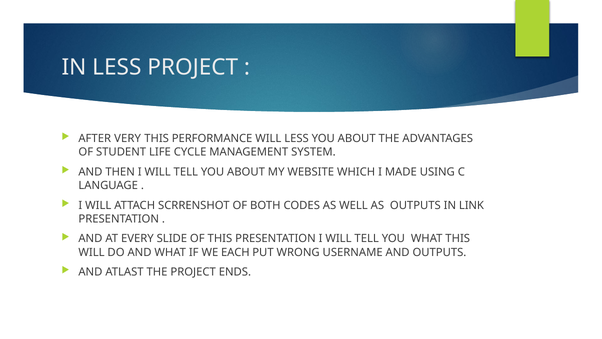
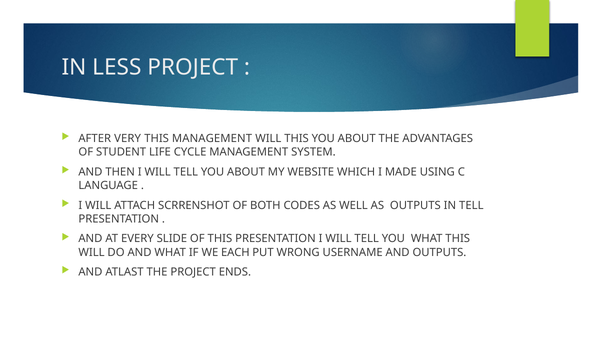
THIS PERFORMANCE: PERFORMANCE -> MANAGEMENT
WILL LESS: LESS -> THIS
IN LINK: LINK -> TELL
